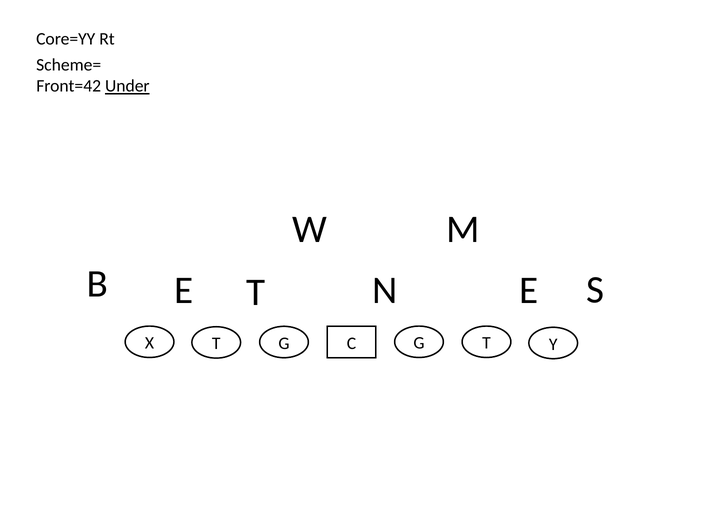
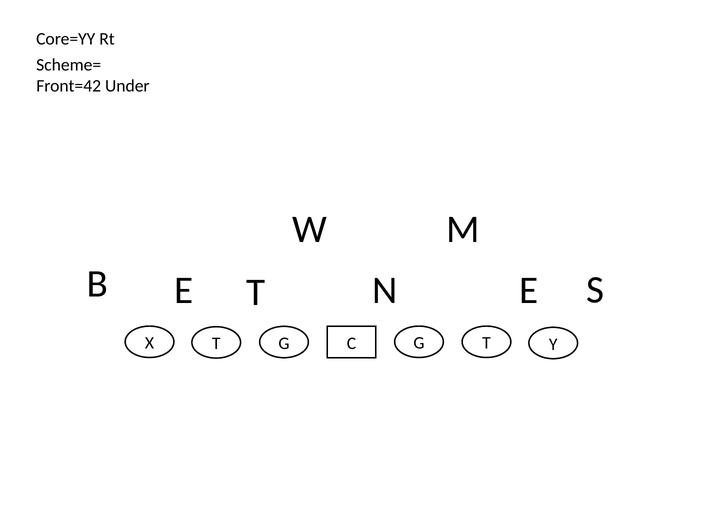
Under underline: present -> none
